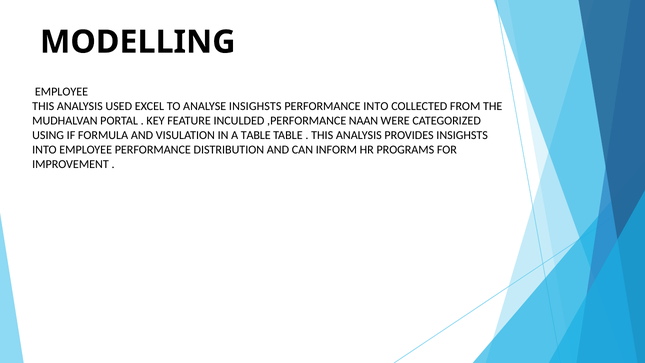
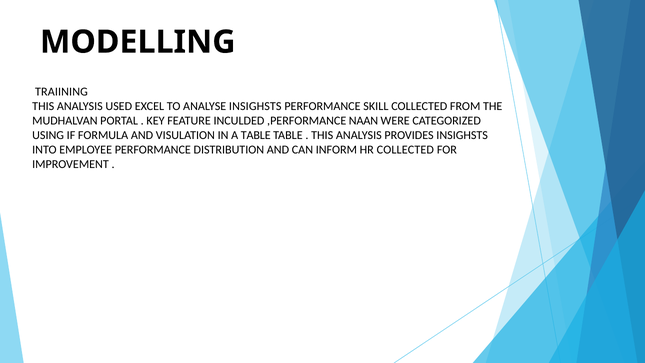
EMPLOYEE at (62, 92): EMPLOYEE -> TRAIINING
PERFORMANCE INTO: INTO -> SKILL
HR PROGRAMS: PROGRAMS -> COLLECTED
